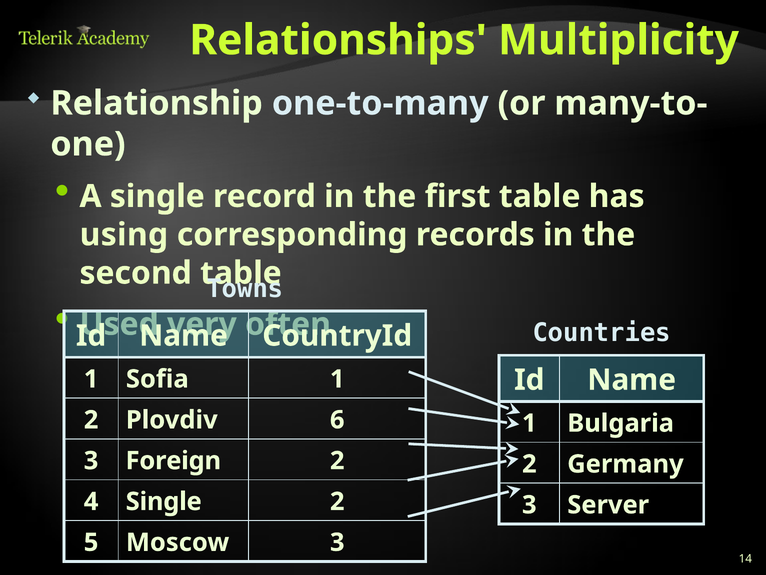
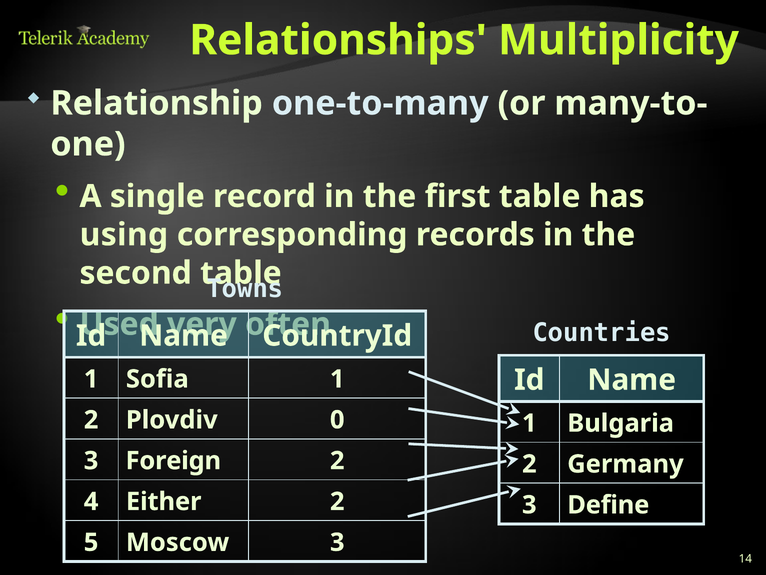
6: 6 -> 0
4 Single: Single -> Either
Server: Server -> Define
